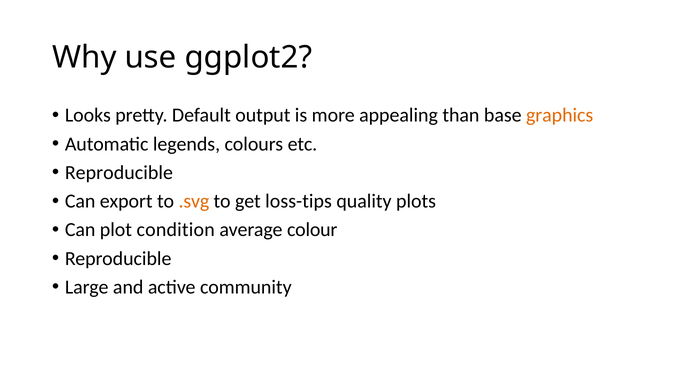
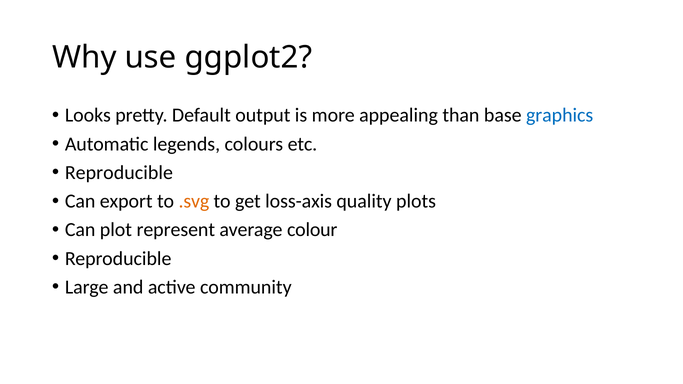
graphics colour: orange -> blue
loss-tips: loss-tips -> loss-axis
condition: condition -> represent
